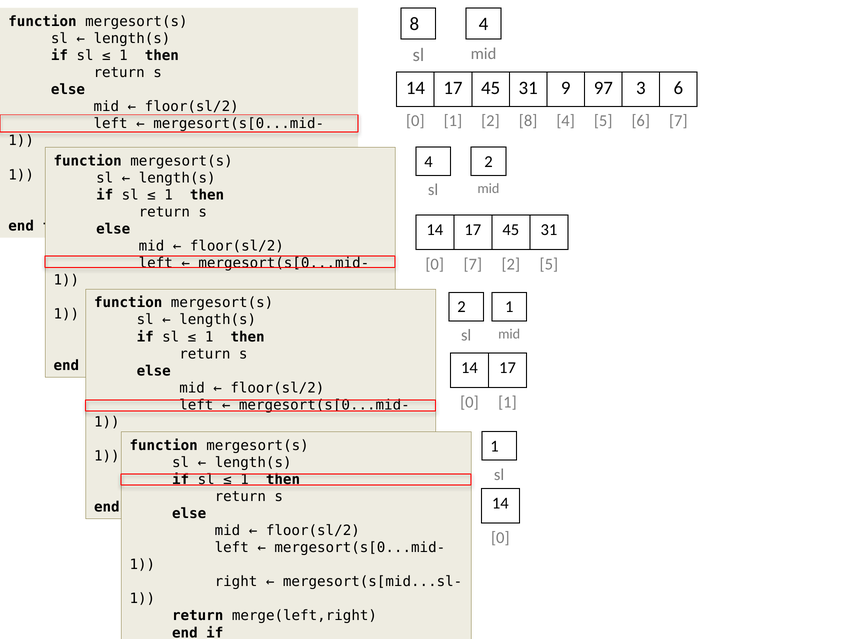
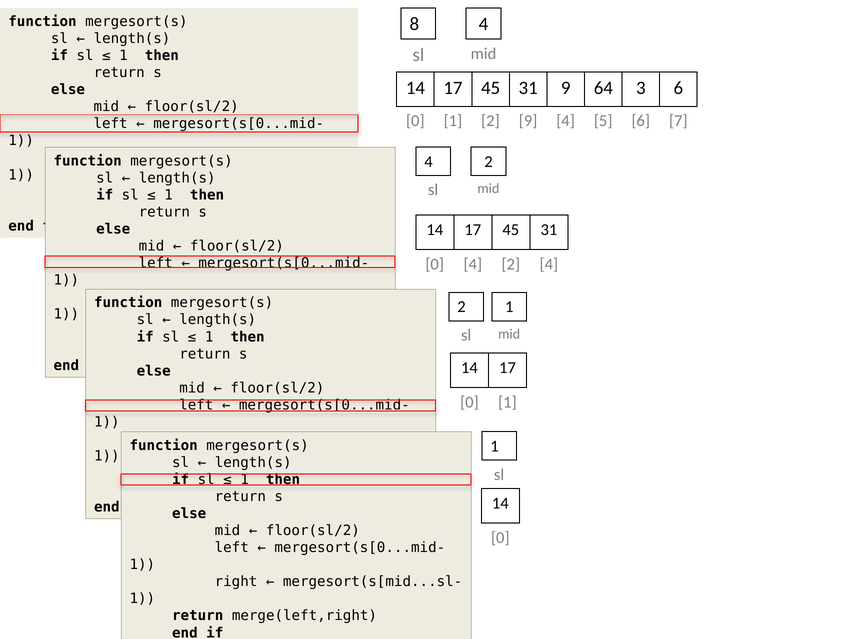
97: 97 -> 64
2 8: 8 -> 9
0 7: 7 -> 4
2 5: 5 -> 4
